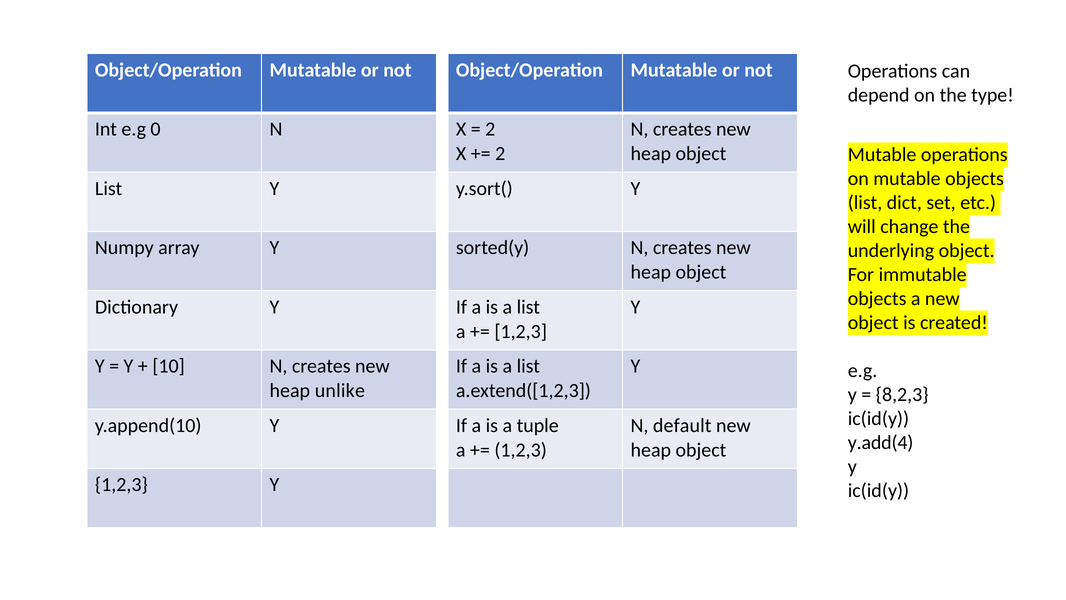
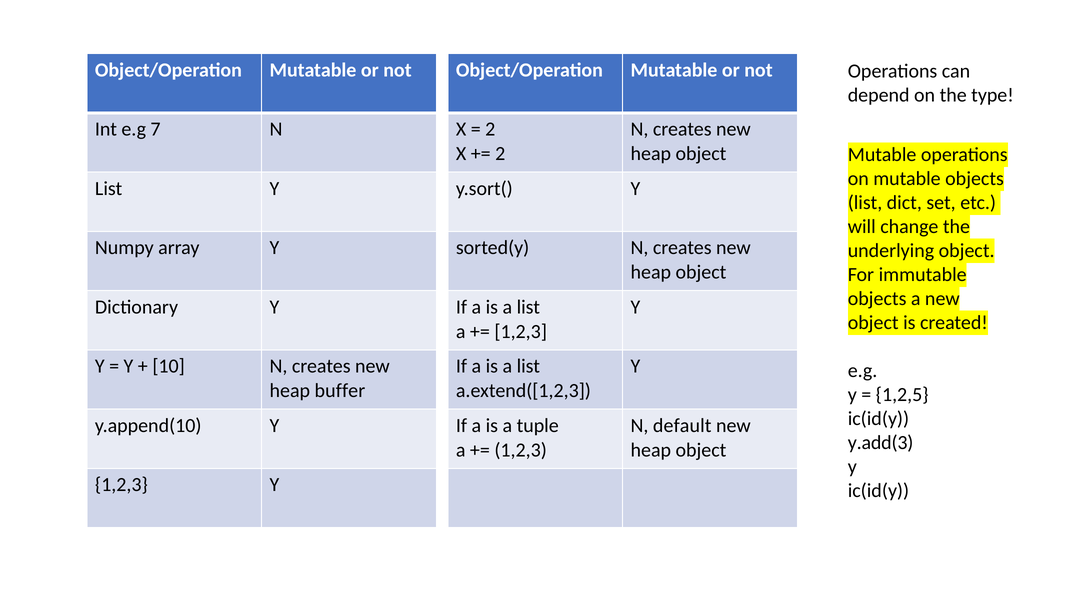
0: 0 -> 7
unlike: unlike -> buffer
8,2,3: 8,2,3 -> 1,2,5
y.add(4: y.add(4 -> y.add(3
